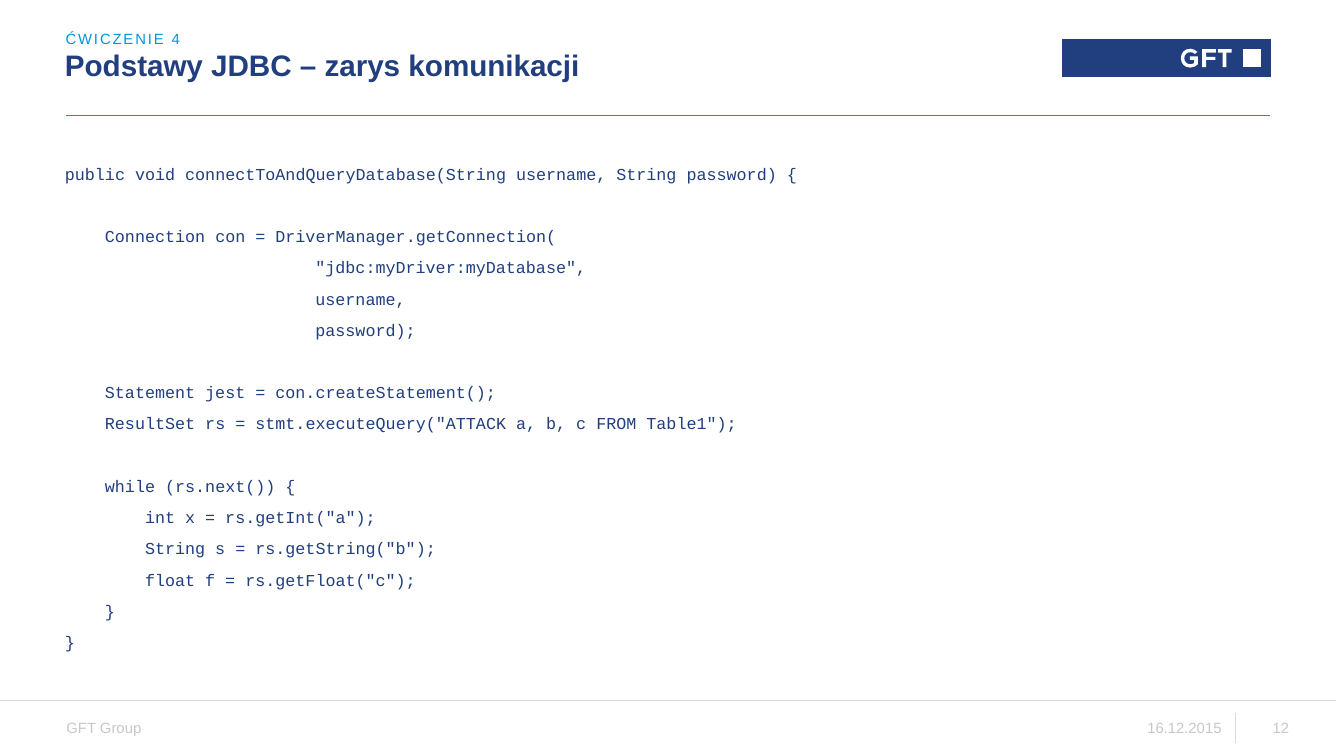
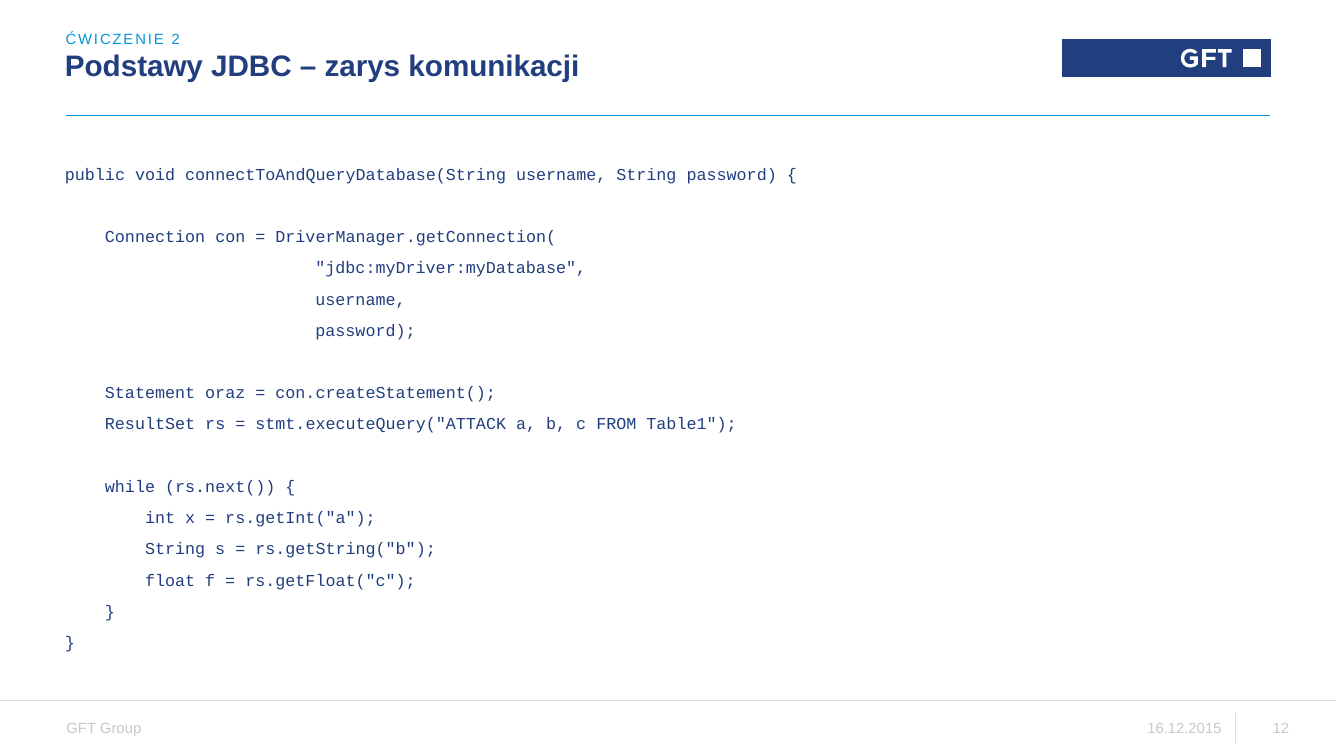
4: 4 -> 2
jest: jest -> oraz
